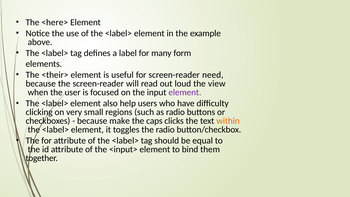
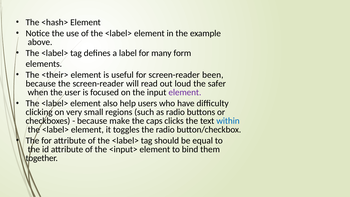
<here>: <here> -> <hash>
need: need -> been
view: view -> safer
within colour: orange -> blue
